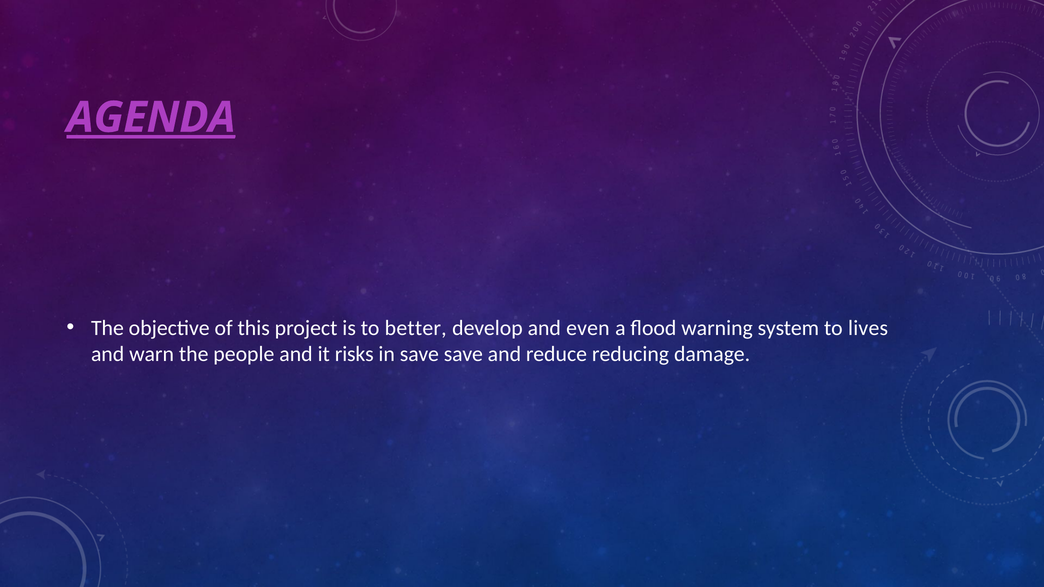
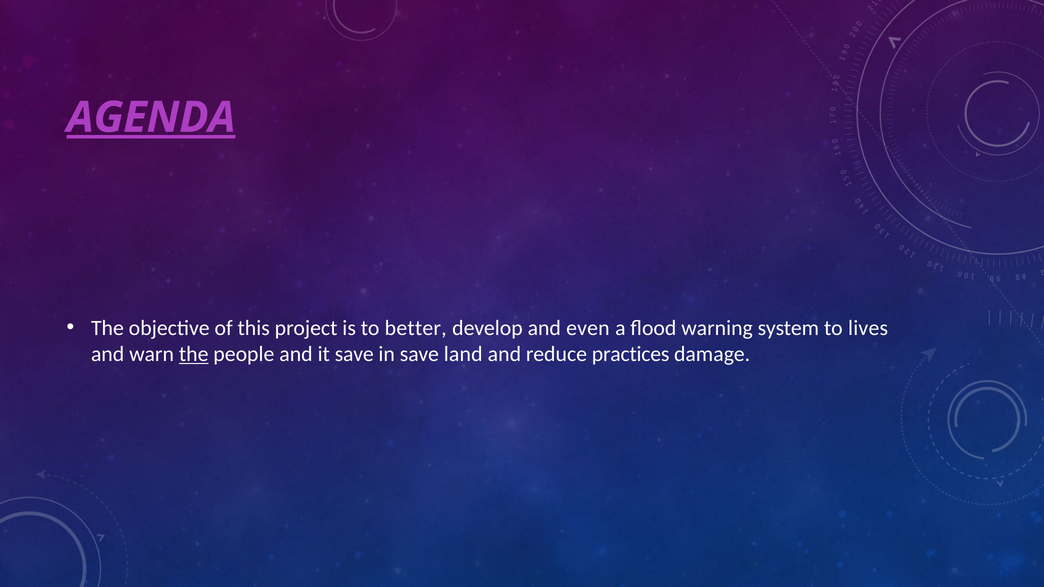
the at (194, 354) underline: none -> present
it risks: risks -> save
save save: save -> land
reducing: reducing -> practices
